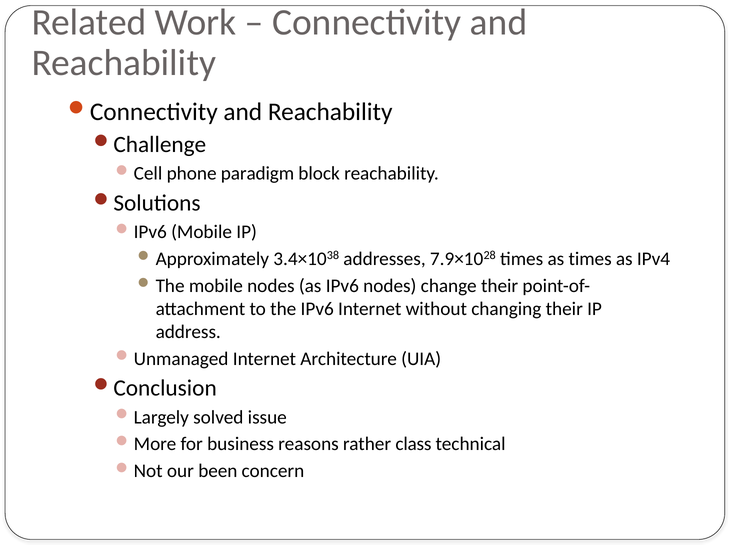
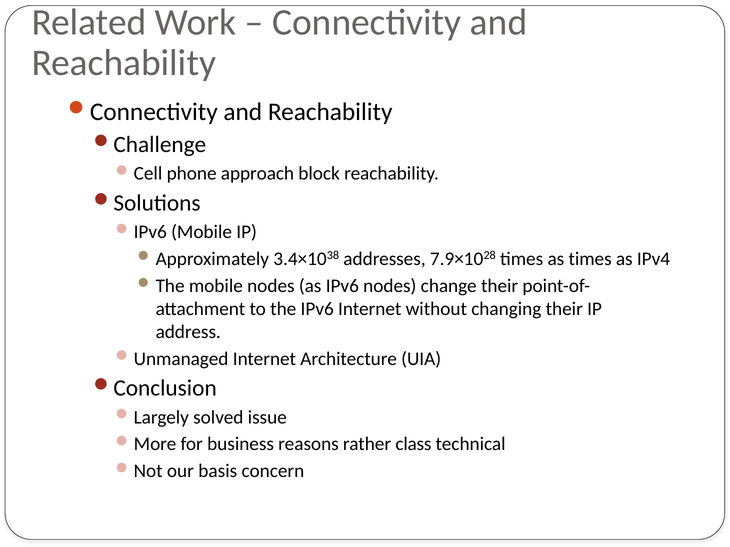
paradigm: paradigm -> approach
been: been -> basis
